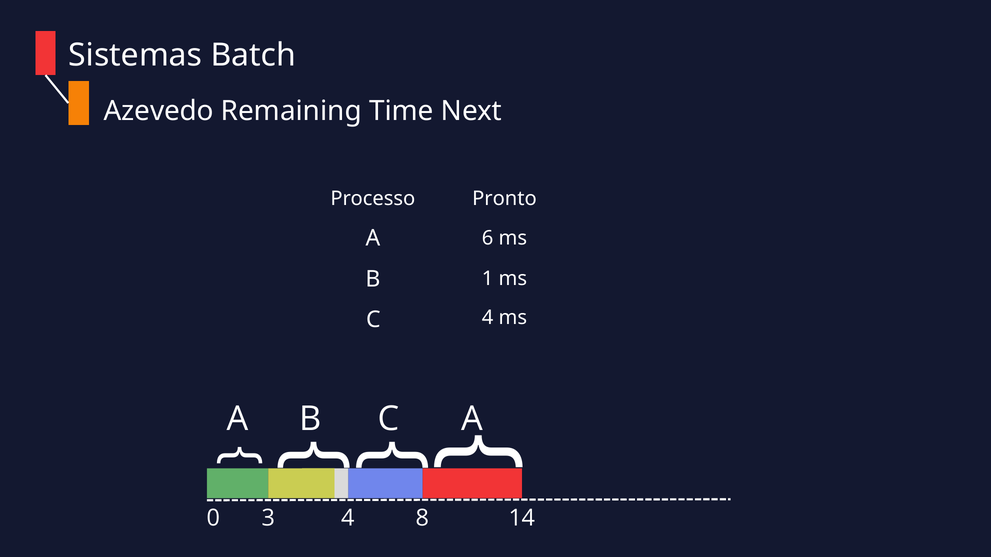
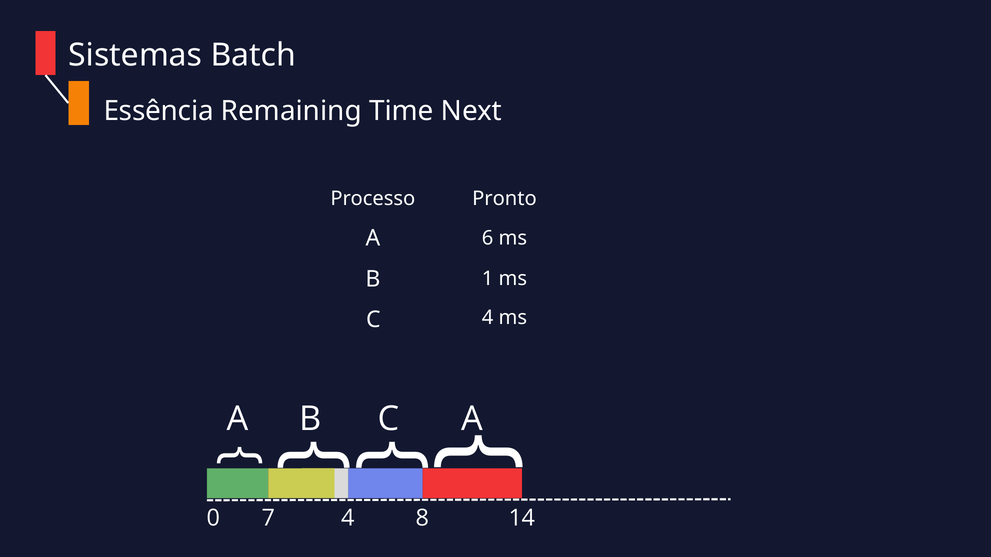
Azevedo: Azevedo -> Essência
3: 3 -> 7
